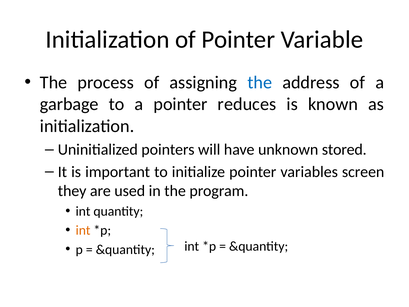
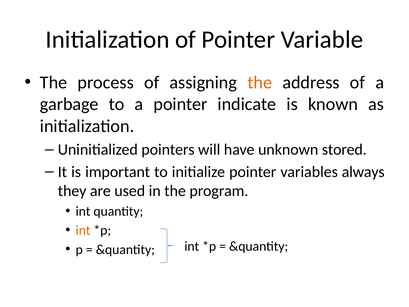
the at (260, 82) colour: blue -> orange
reduces: reduces -> indicate
screen: screen -> always
